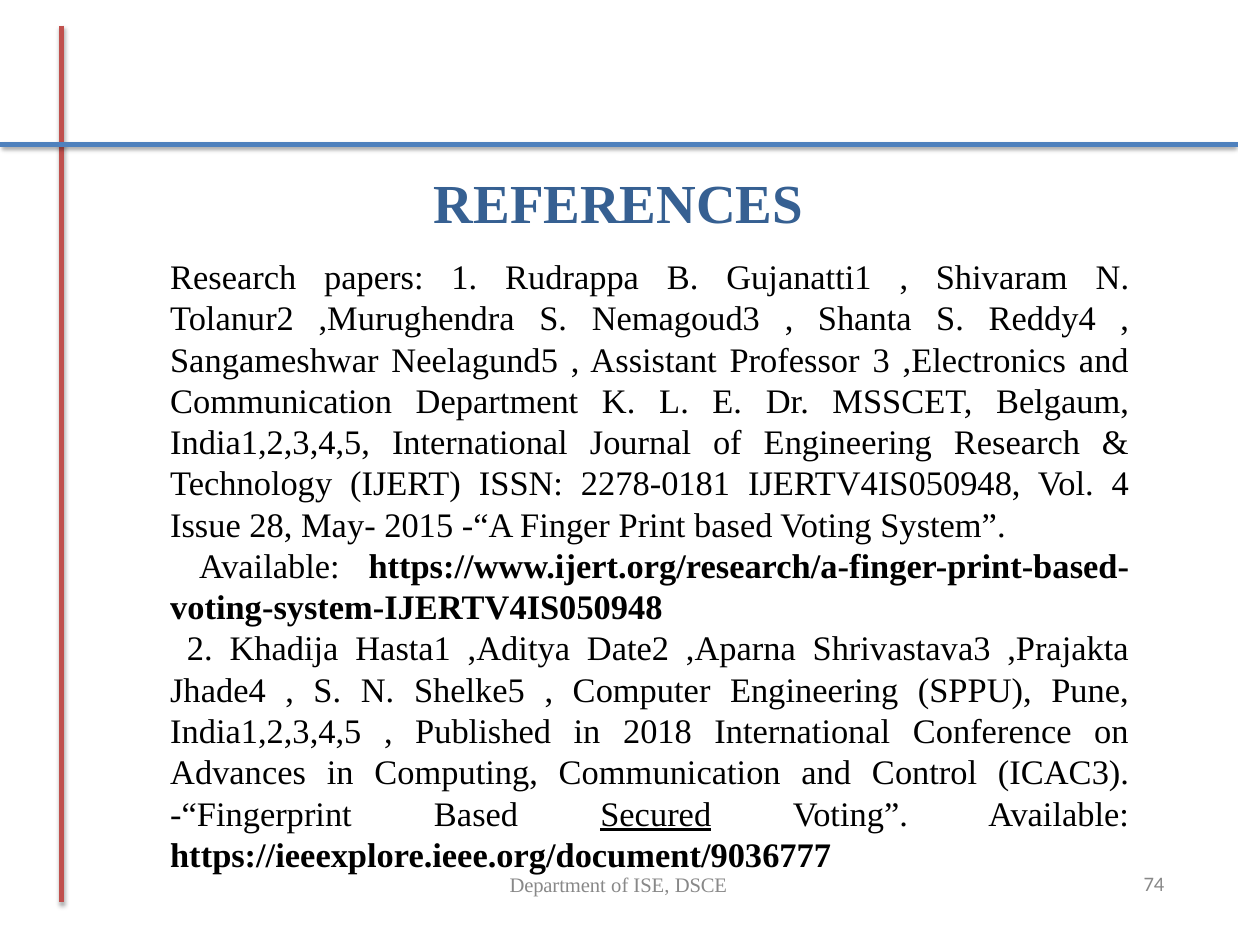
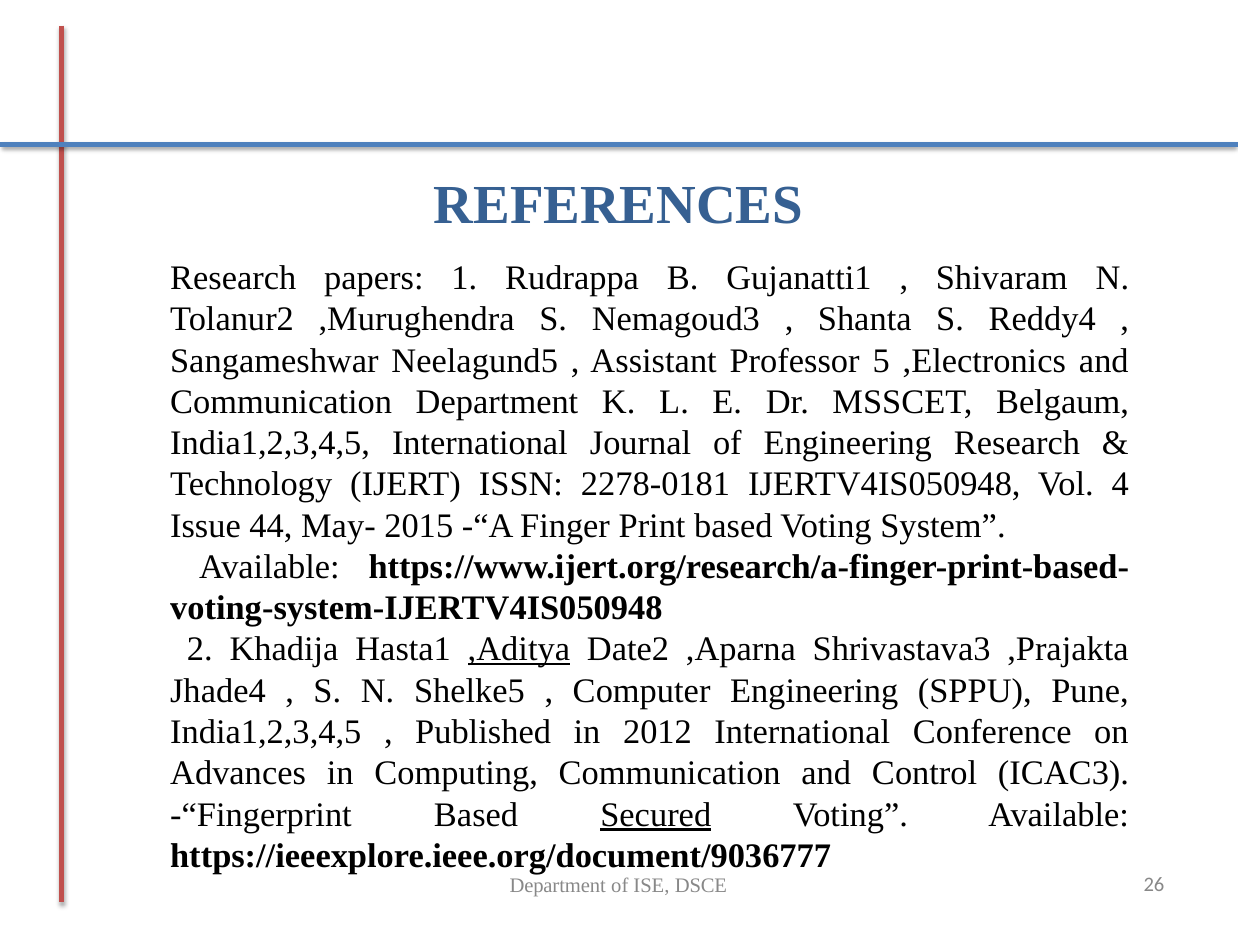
3: 3 -> 5
28: 28 -> 44
,Aditya underline: none -> present
2018: 2018 -> 2012
74: 74 -> 26
